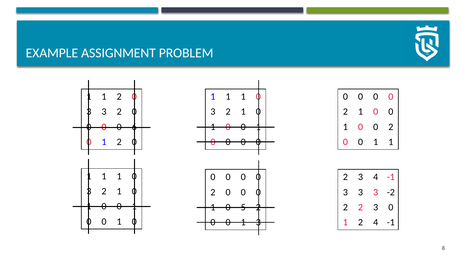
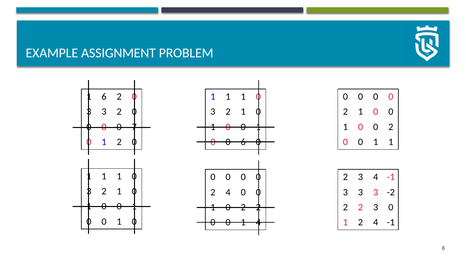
1 at (104, 97): 1 -> 6
6: 6 -> 7
0 at (243, 142): 0 -> 6
0 at (228, 192): 0 -> 4
1 0 5: 5 -> 2
1 3: 3 -> 4
